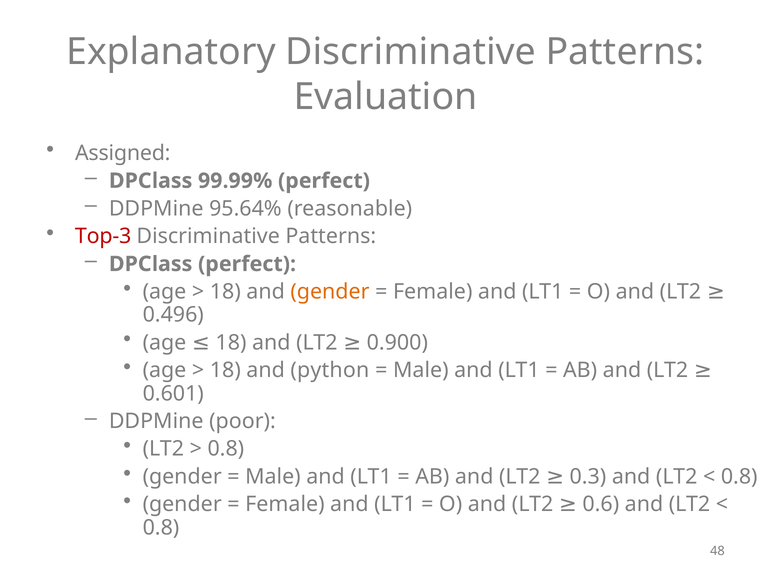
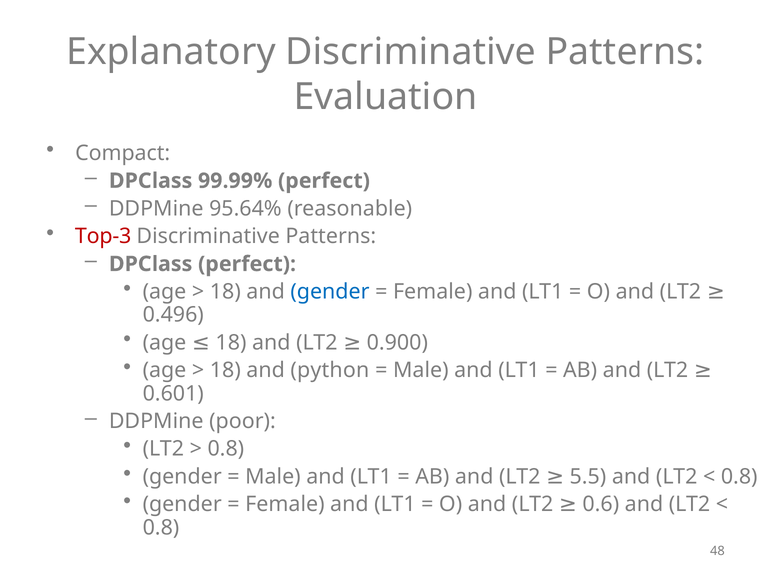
Assigned: Assigned -> Compact
gender at (330, 292) colour: orange -> blue
0.3: 0.3 -> 5.5
